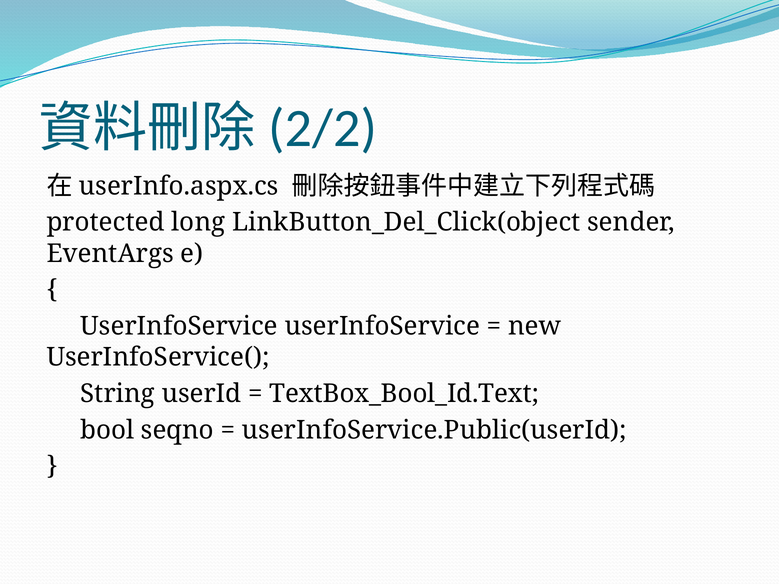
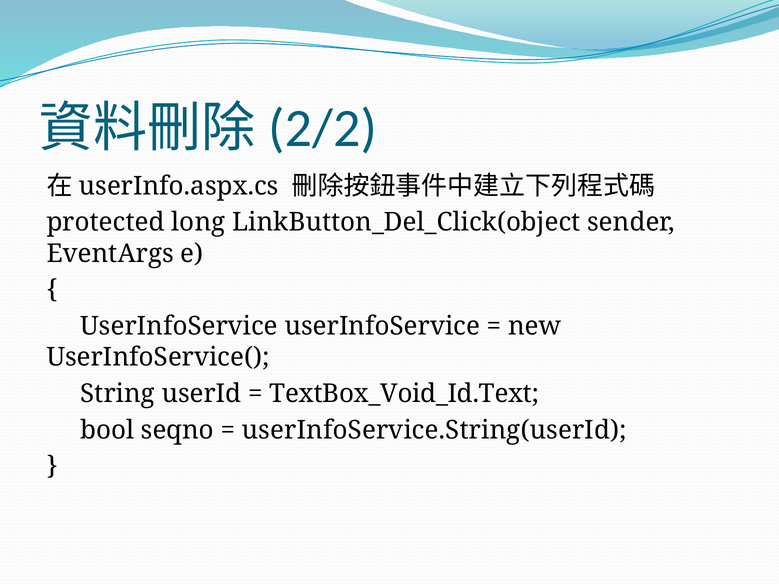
TextBox_Bool_Id.Text: TextBox_Bool_Id.Text -> TextBox_Void_Id.Text
userInfoService.Public(userId: userInfoService.Public(userId -> userInfoService.String(userId
